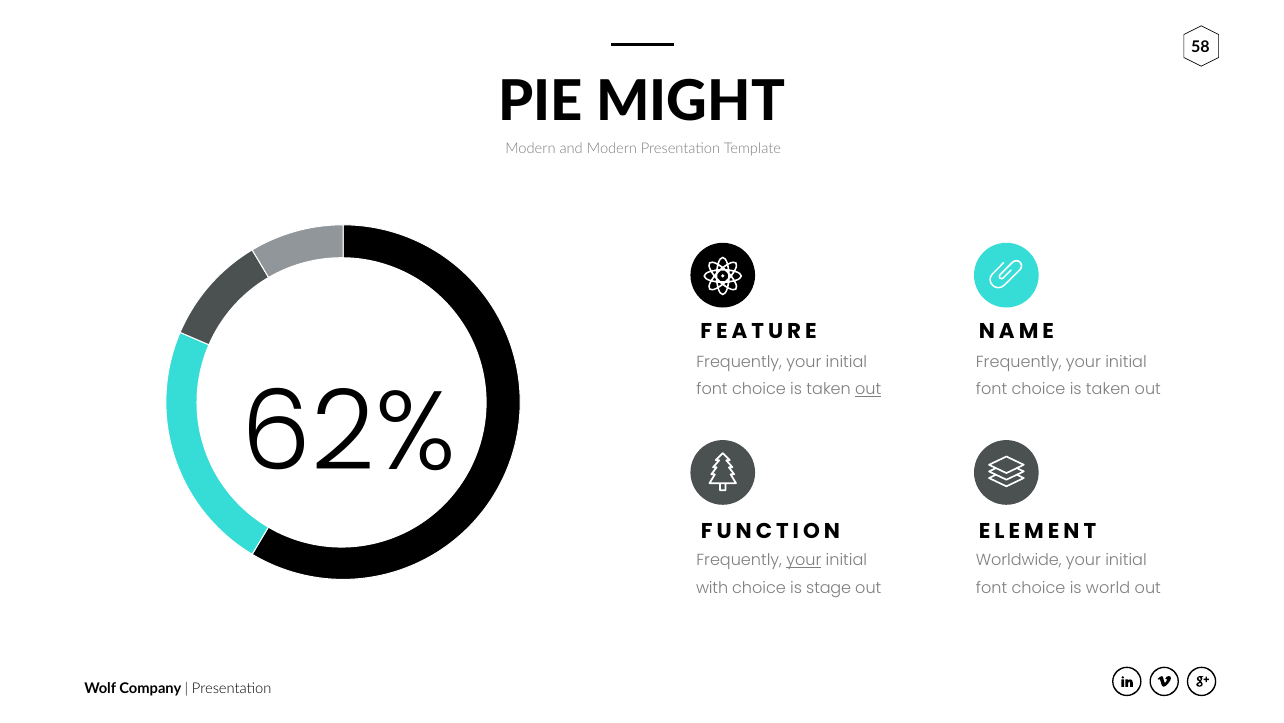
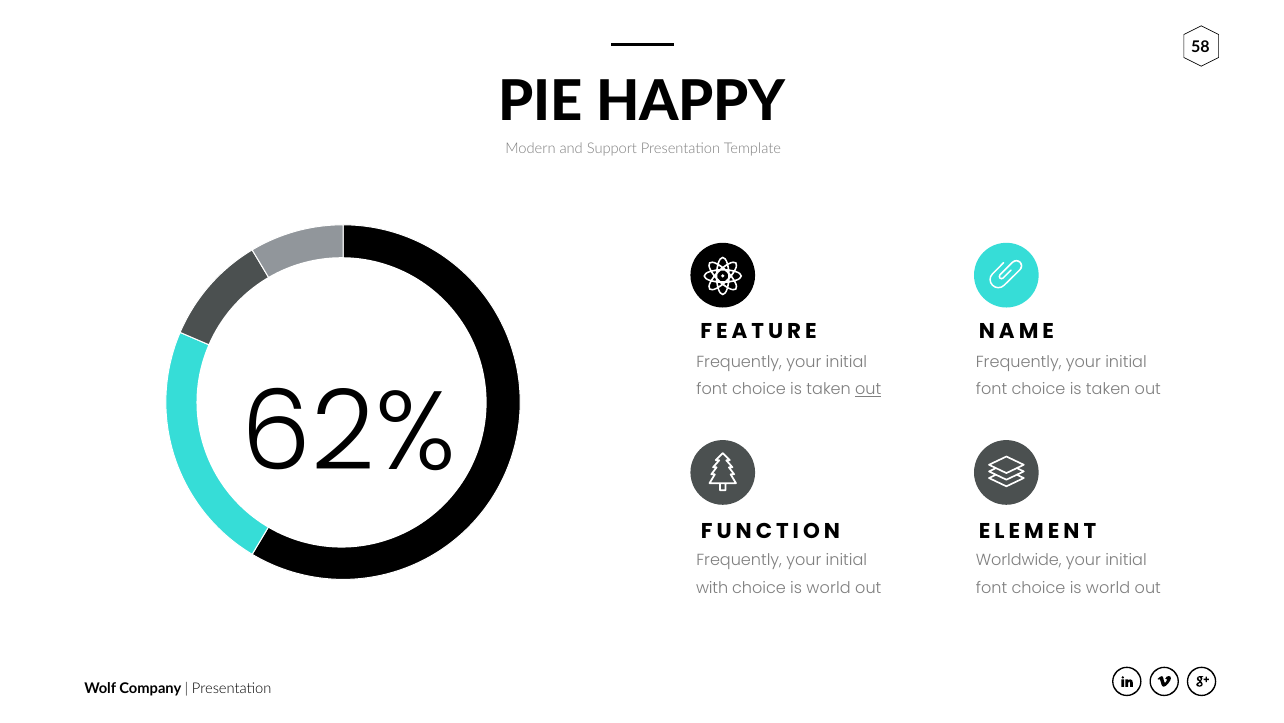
MIGHT: MIGHT -> HAPPY
and Modern: Modern -> Support
your at (804, 560) underline: present -> none
stage at (829, 587): stage -> world
